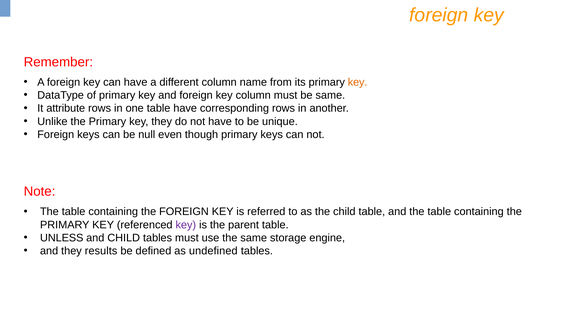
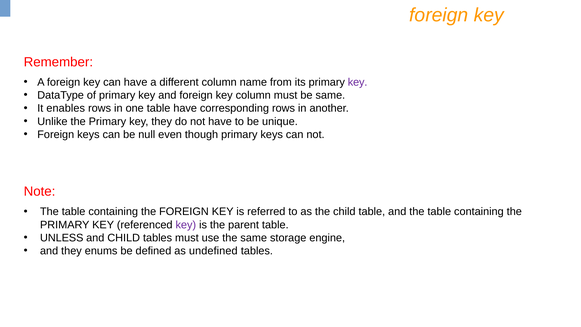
key at (358, 82) colour: orange -> purple
attribute: attribute -> enables
results: results -> enums
